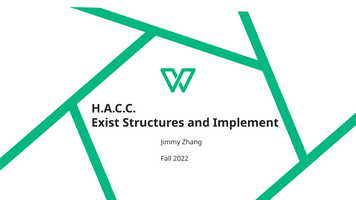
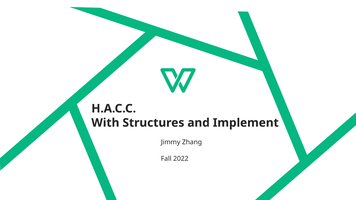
Exist: Exist -> With
